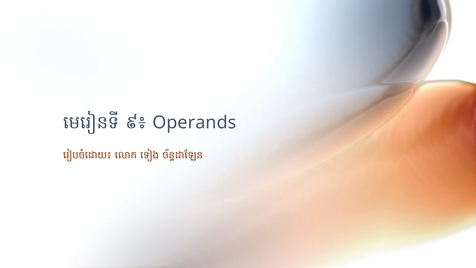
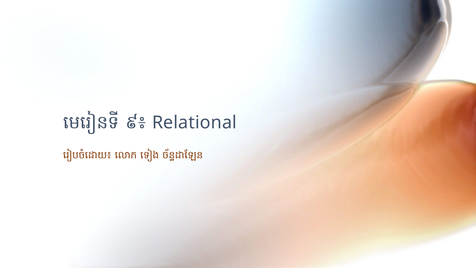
Operands: Operands -> Relational
